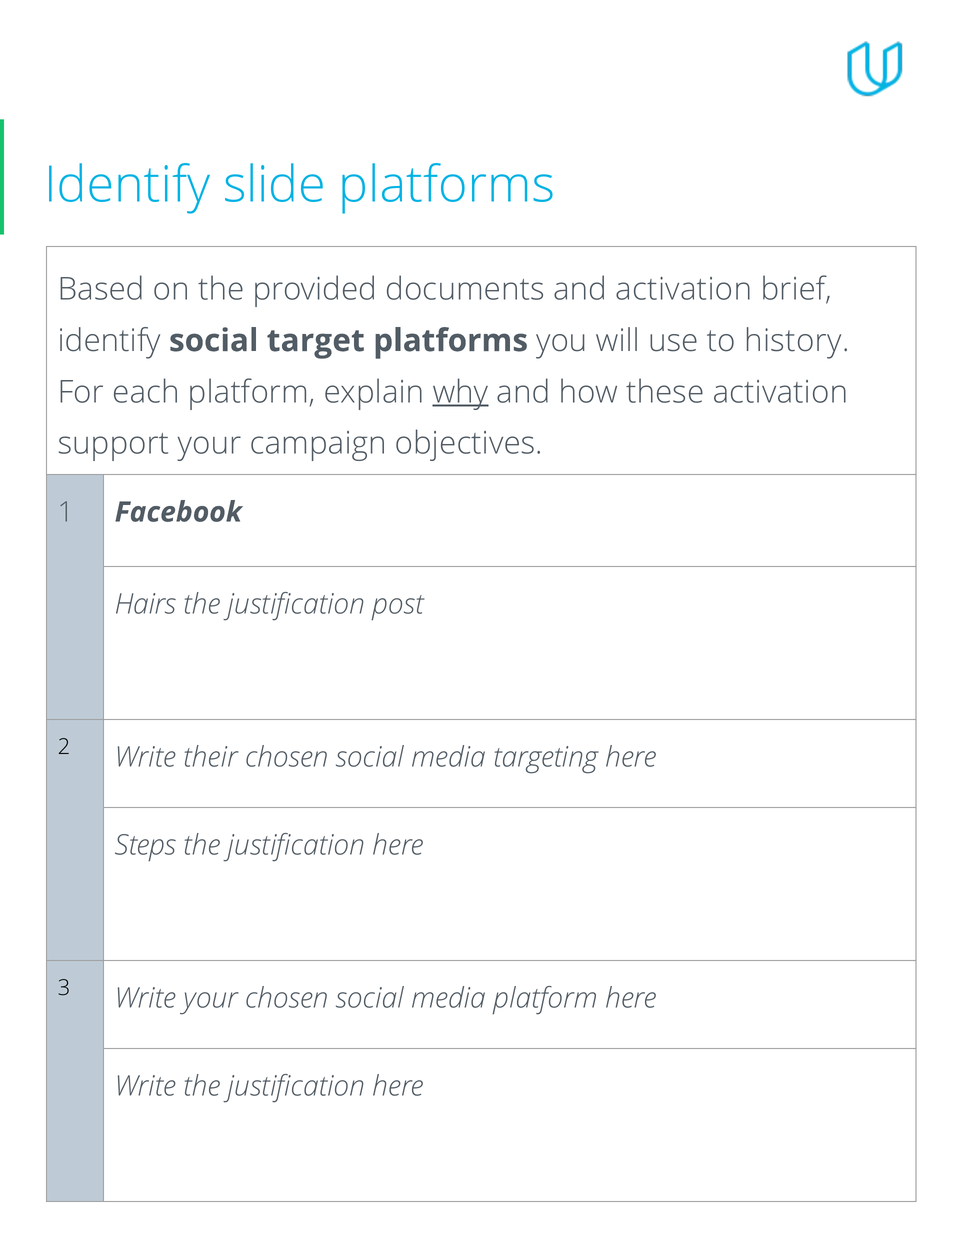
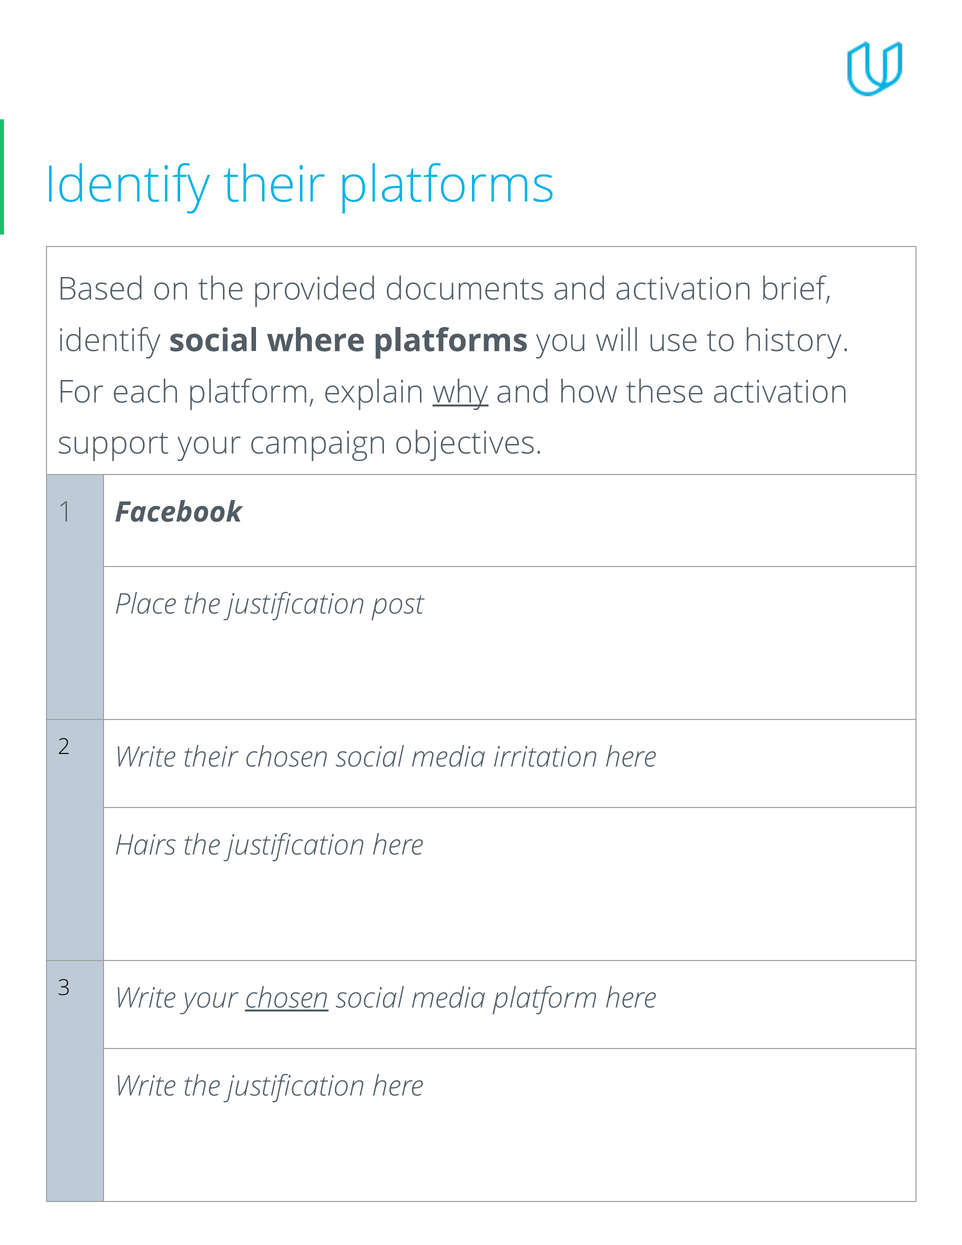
Identify slide: slide -> their
target: target -> where
Hairs: Hairs -> Place
targeting: targeting -> irritation
Steps: Steps -> Hairs
chosen at (287, 998) underline: none -> present
